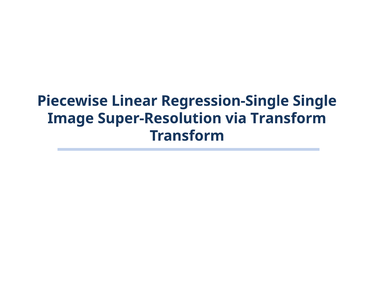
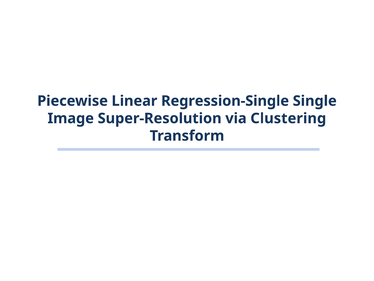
via Transform: Transform -> Clustering
